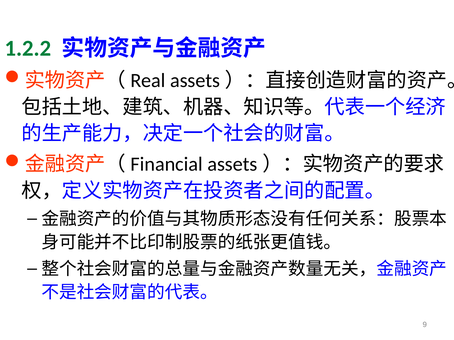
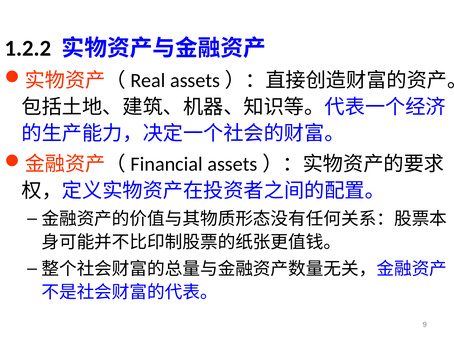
1.2.2 colour: green -> black
